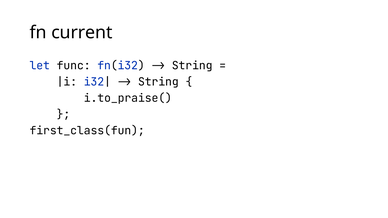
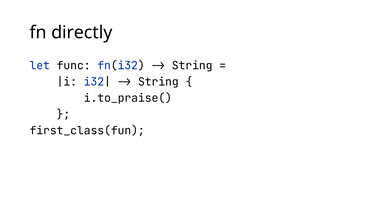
current: current -> directly
